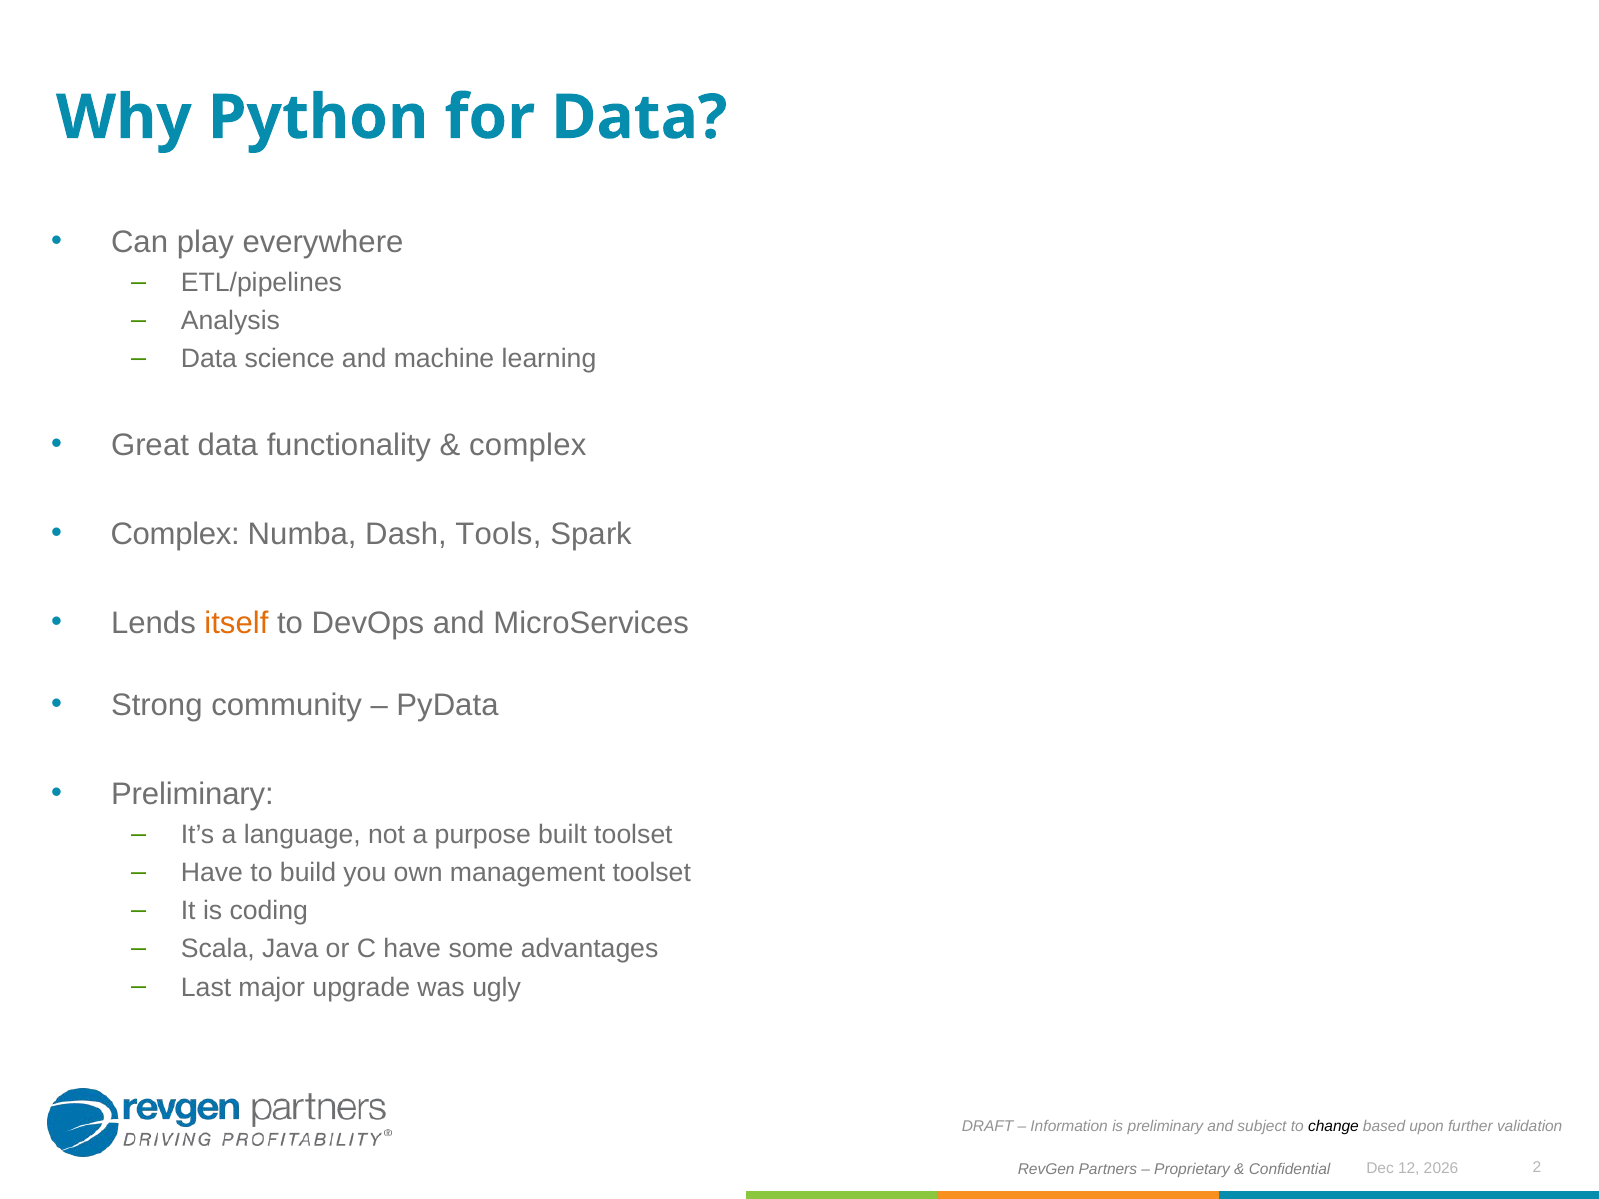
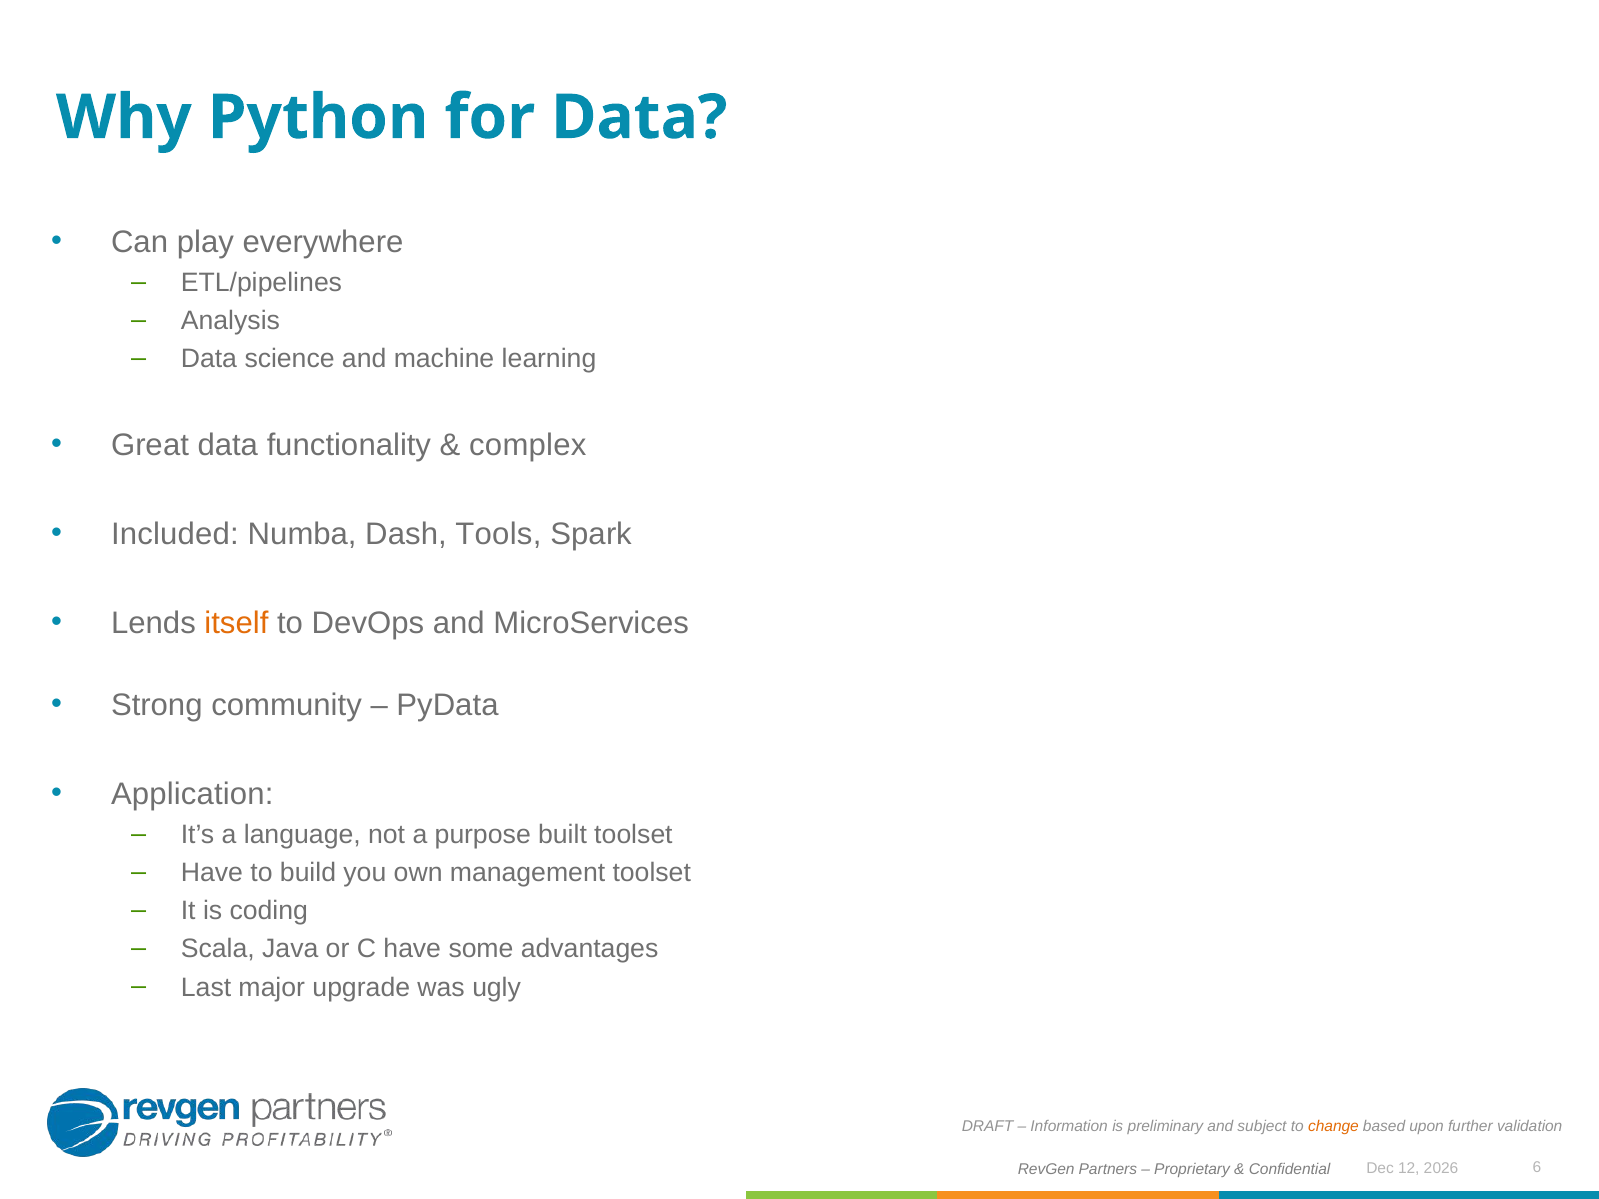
Complex at (175, 534): Complex -> Included
Preliminary at (192, 794): Preliminary -> Application
change colour: black -> orange
2: 2 -> 6
